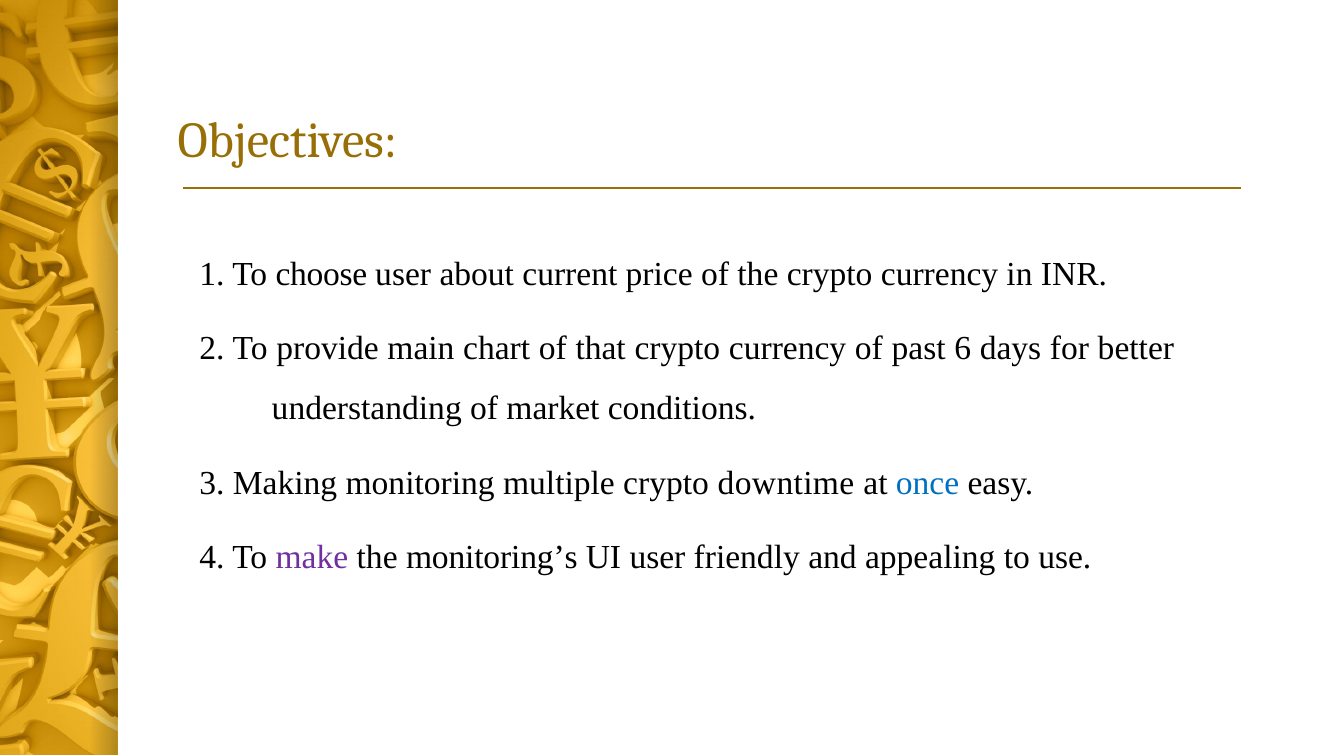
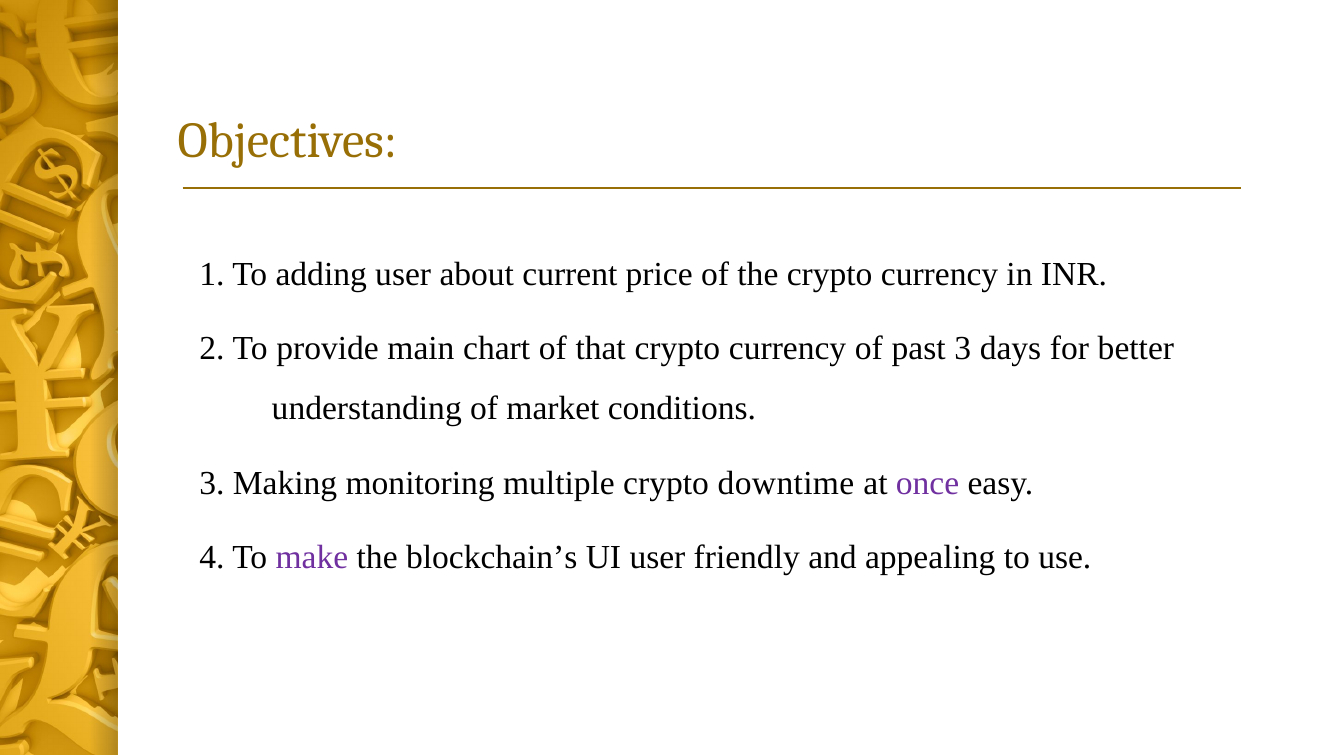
choose: choose -> adding
past 6: 6 -> 3
once colour: blue -> purple
monitoring’s: monitoring’s -> blockchain’s
